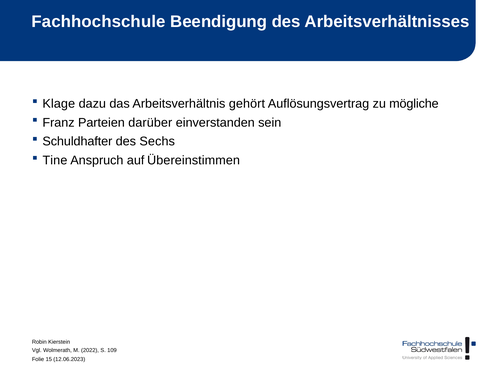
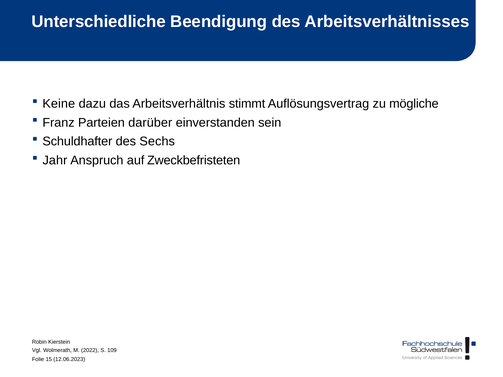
Fachhochschule: Fachhochschule -> Unterschiedliche
Klage: Klage -> Keine
gehört: gehört -> stimmt
Tine: Tine -> Jahr
Übereinstimmen: Übereinstimmen -> Zweckbefristeten
